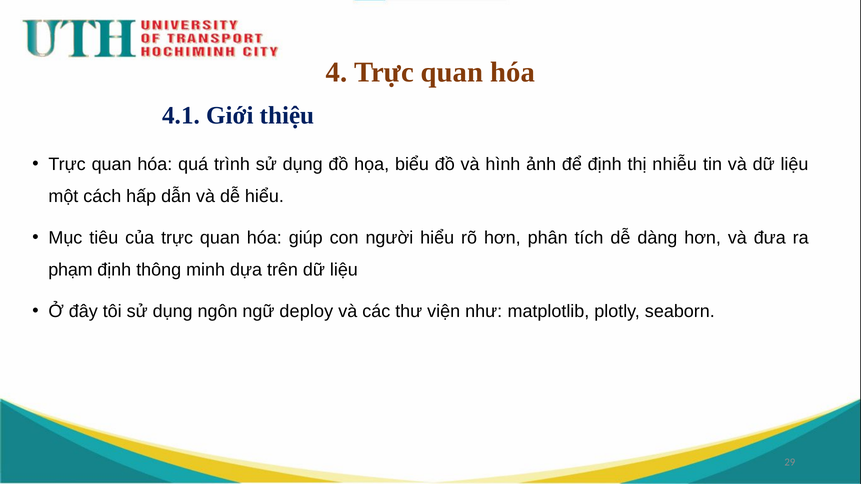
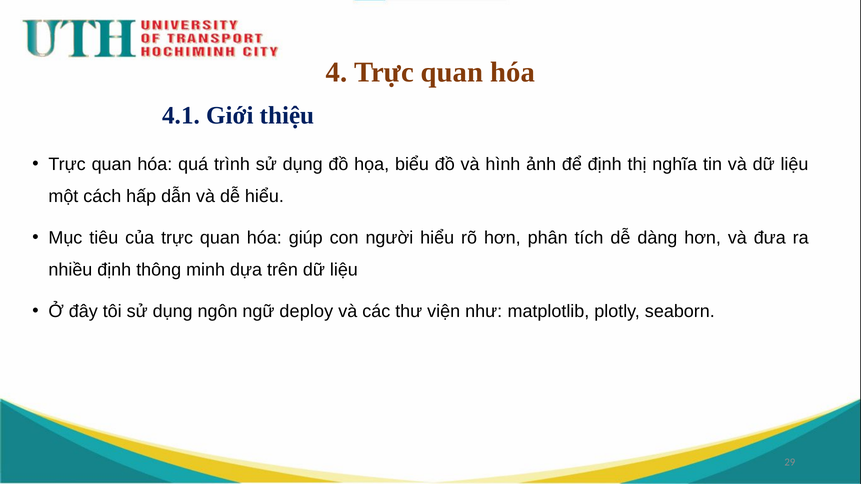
nhiễu: nhiễu -> nghĩa
phạm: phạm -> nhiều
